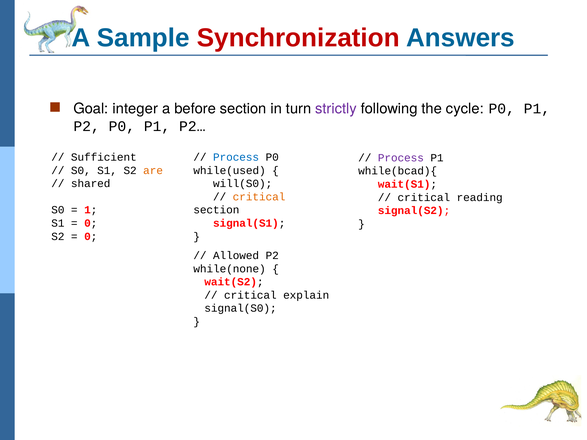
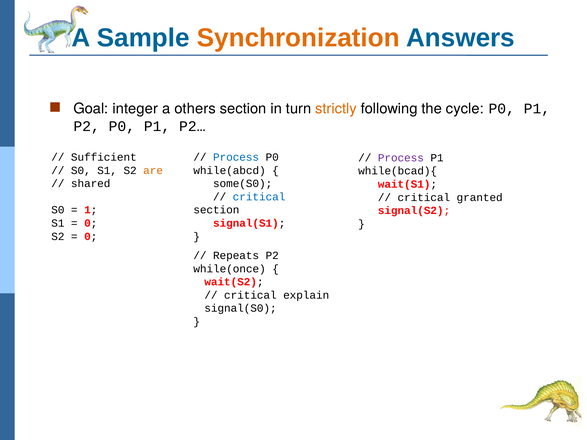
Synchronization colour: red -> orange
before: before -> others
strictly colour: purple -> orange
while(used: while(used -> while(abcd
will(S0: will(S0 -> some(S0
critical at (259, 197) colour: orange -> blue
reading: reading -> granted
Allowed: Allowed -> Repeats
while(none: while(none -> while(once
